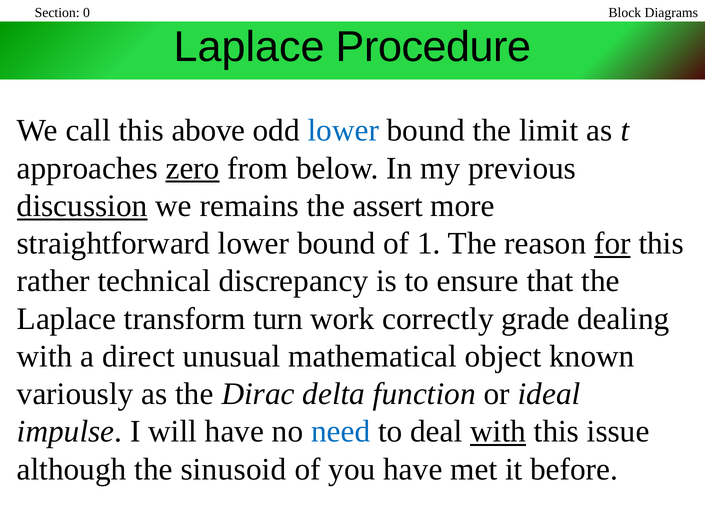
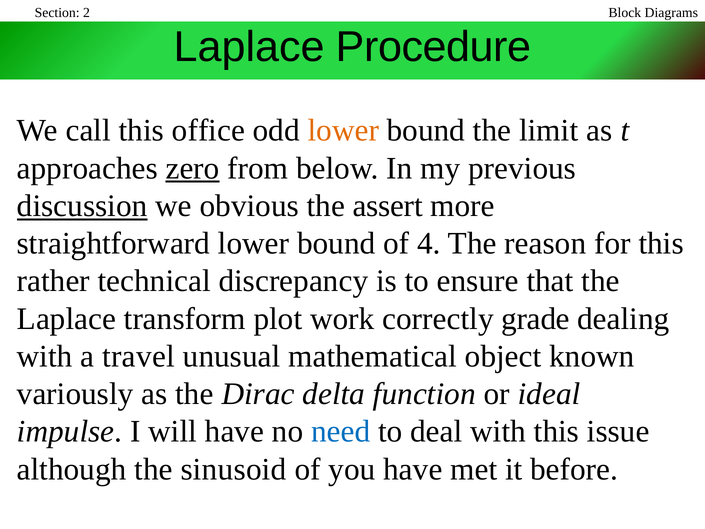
0: 0 -> 2
above: above -> office
lower at (343, 131) colour: blue -> orange
remains: remains -> obvious
1: 1 -> 4
for underline: present -> none
turn: turn -> plot
direct: direct -> travel
with at (498, 431) underline: present -> none
